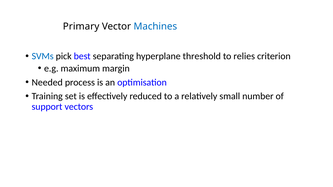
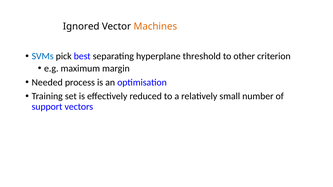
Primary: Primary -> Ignored
Machines colour: blue -> orange
relies: relies -> other
